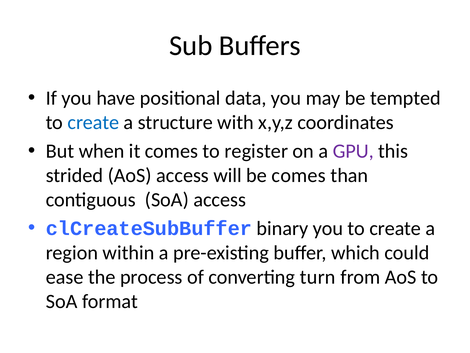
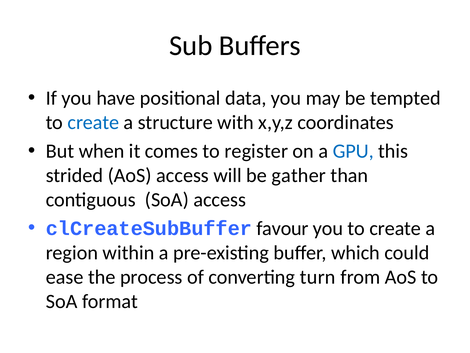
GPU colour: purple -> blue
be comes: comes -> gather
binary: binary -> favour
